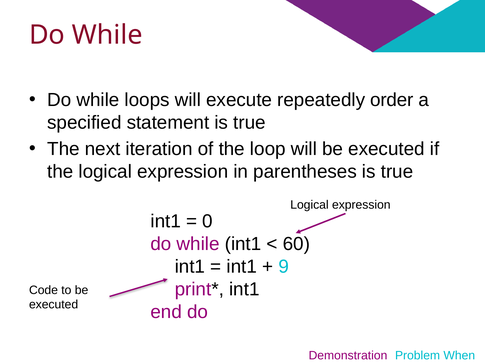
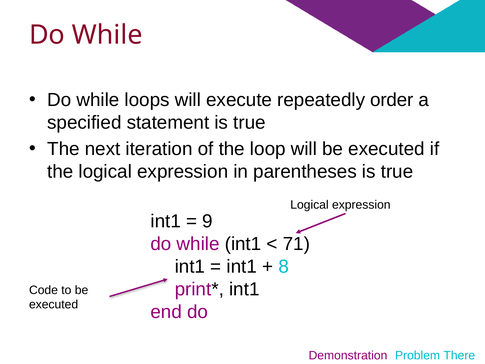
0: 0 -> 9
60: 60 -> 71
9: 9 -> 8
When: When -> There
